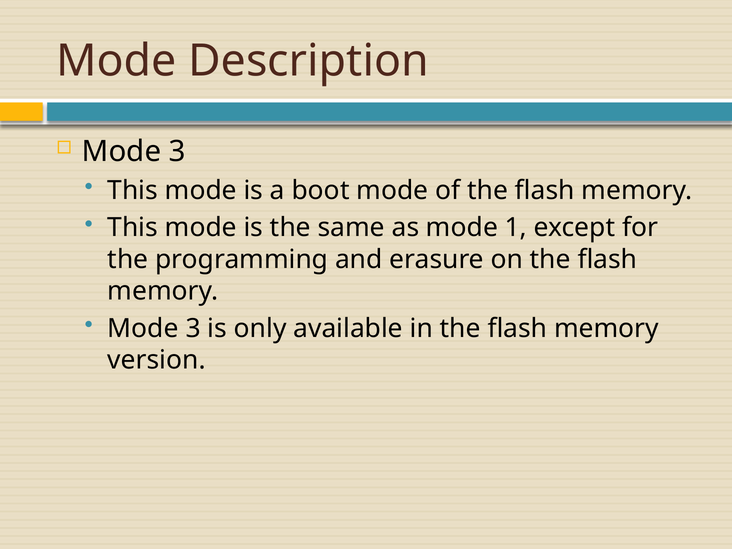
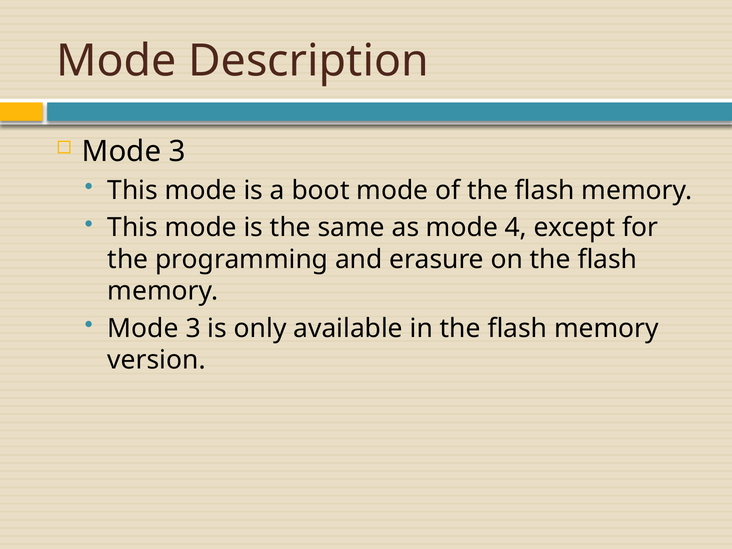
1: 1 -> 4
